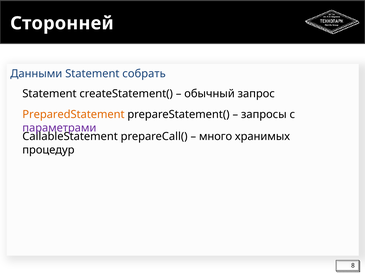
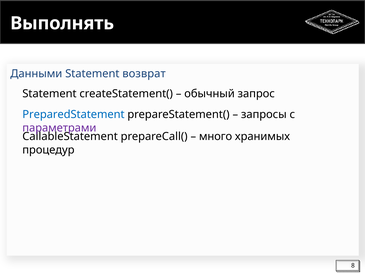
Сторонней: Сторонней -> Выполнять
собрать: собрать -> возврат
PreparedStatement colour: orange -> blue
